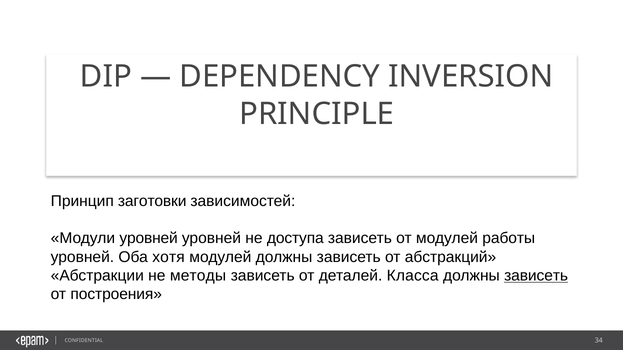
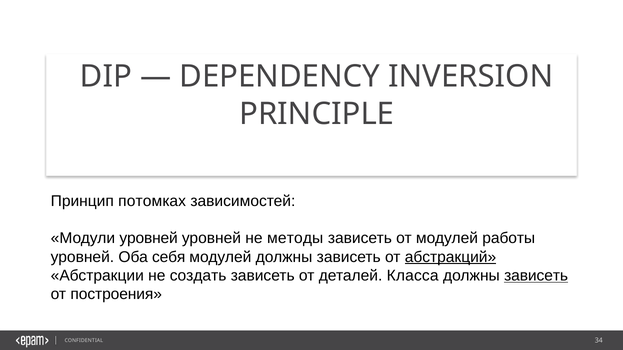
заготовки: заготовки -> потомках
доступа: доступа -> методы
хотя: хотя -> себя
абстракций underline: none -> present
методы: методы -> создать
